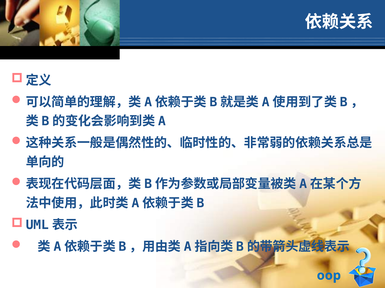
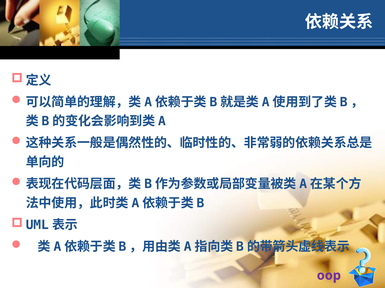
oop colour: blue -> purple
